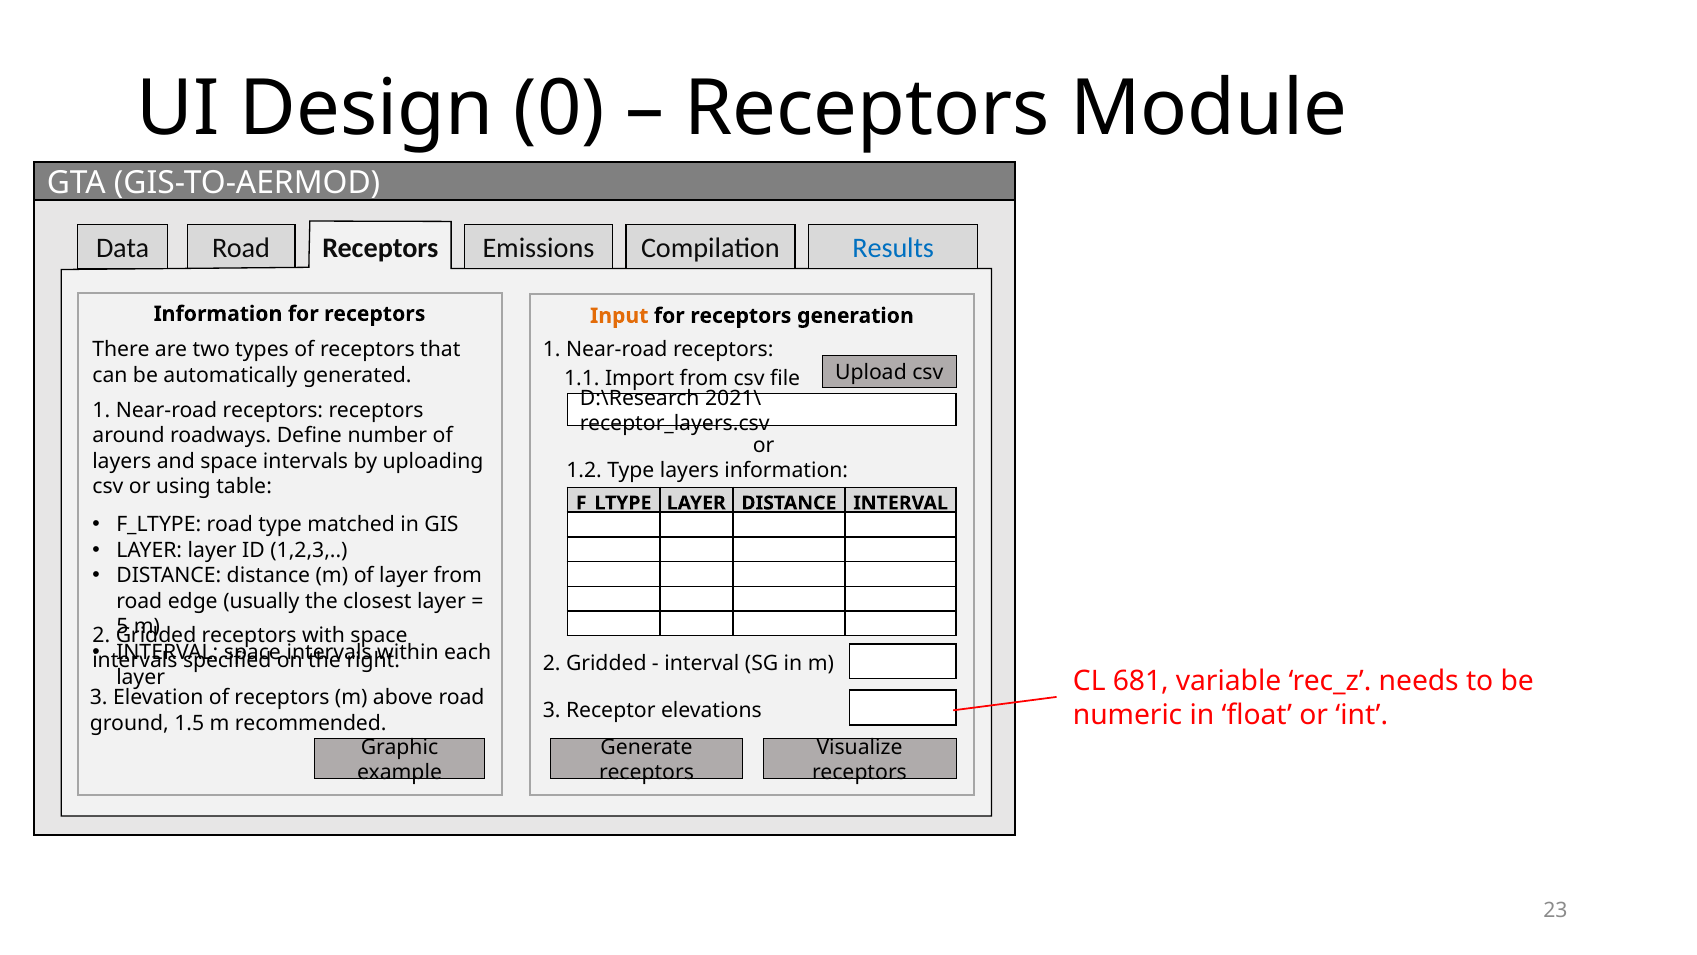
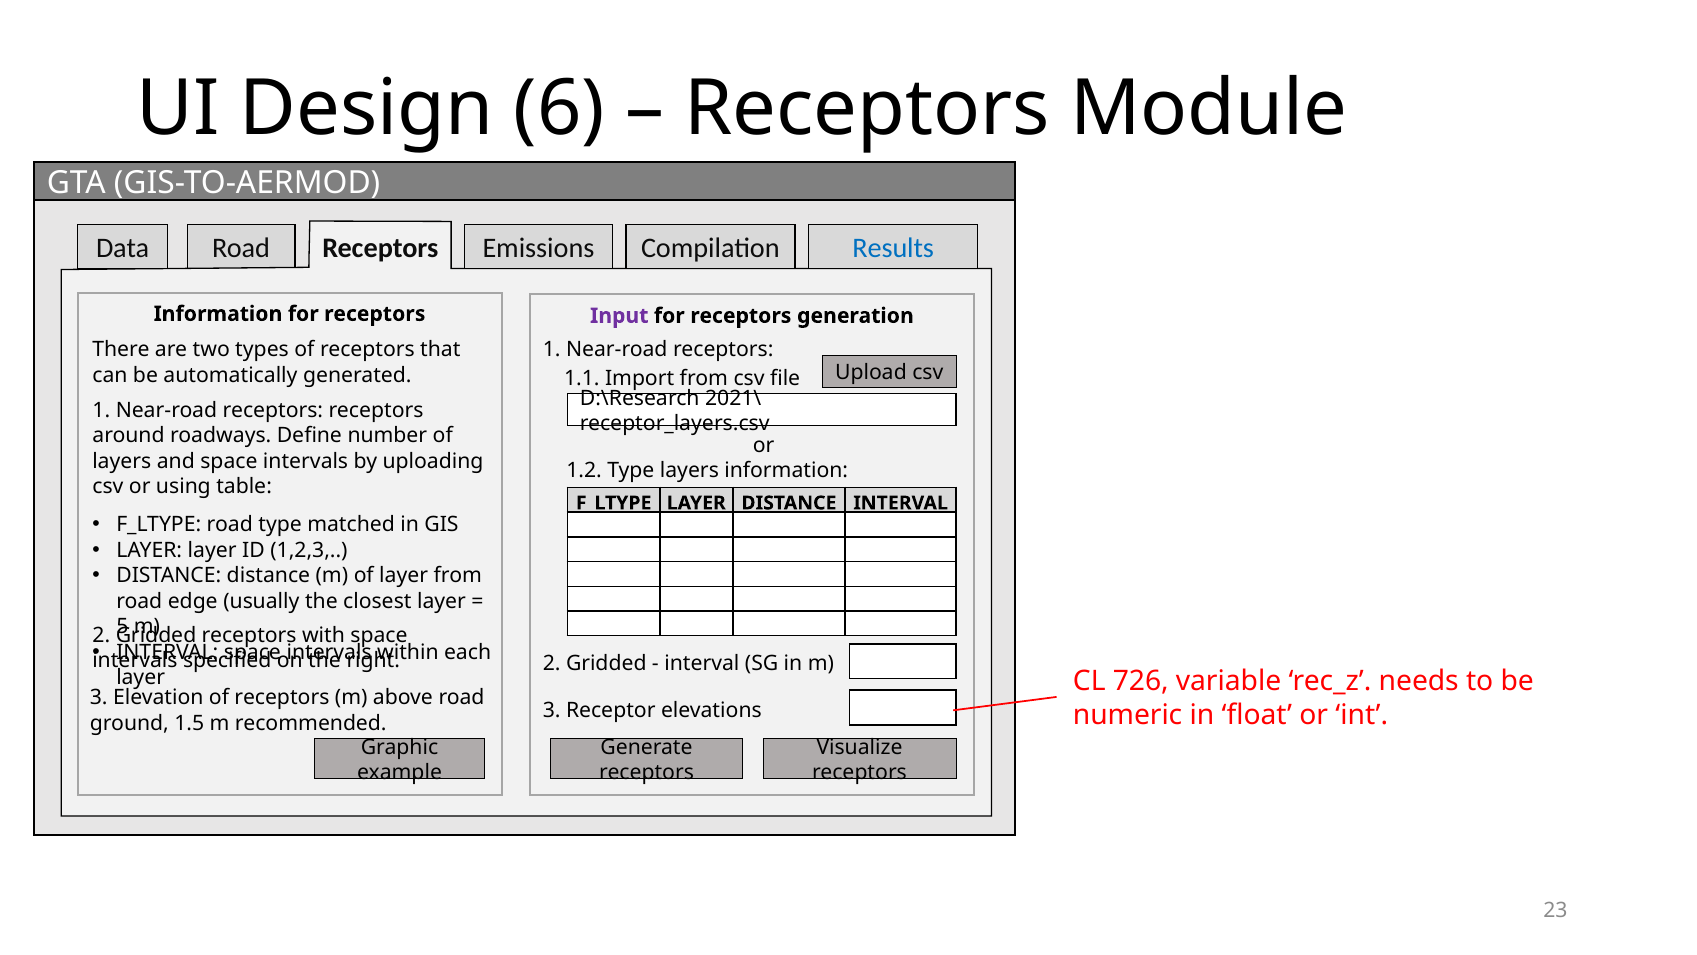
0: 0 -> 6
Input colour: orange -> purple
681: 681 -> 726
